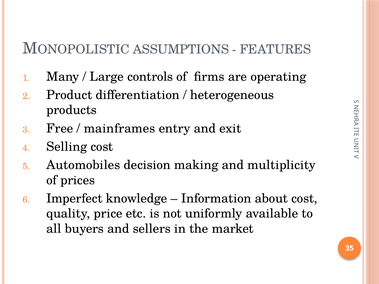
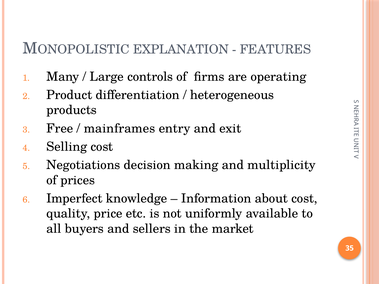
ASSUMPTIONS: ASSUMPTIONS -> EXPLANATION
Automobiles: Automobiles -> Negotiations
